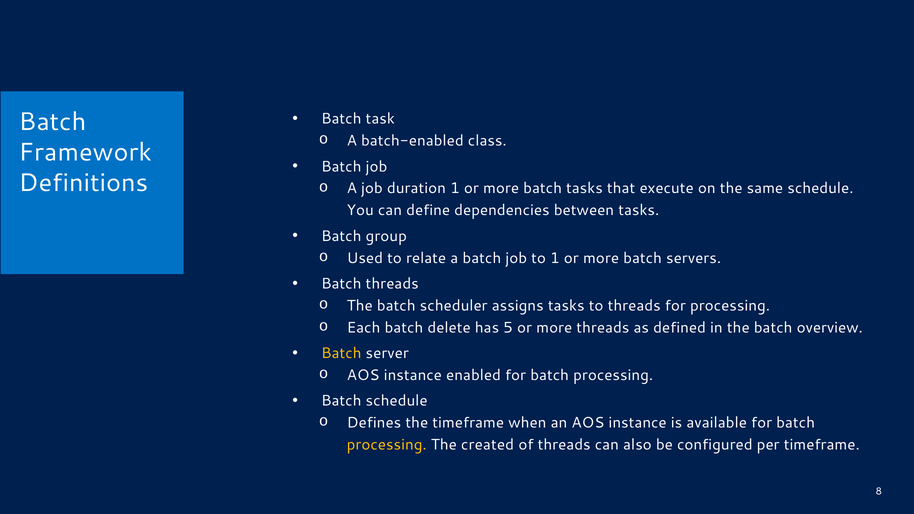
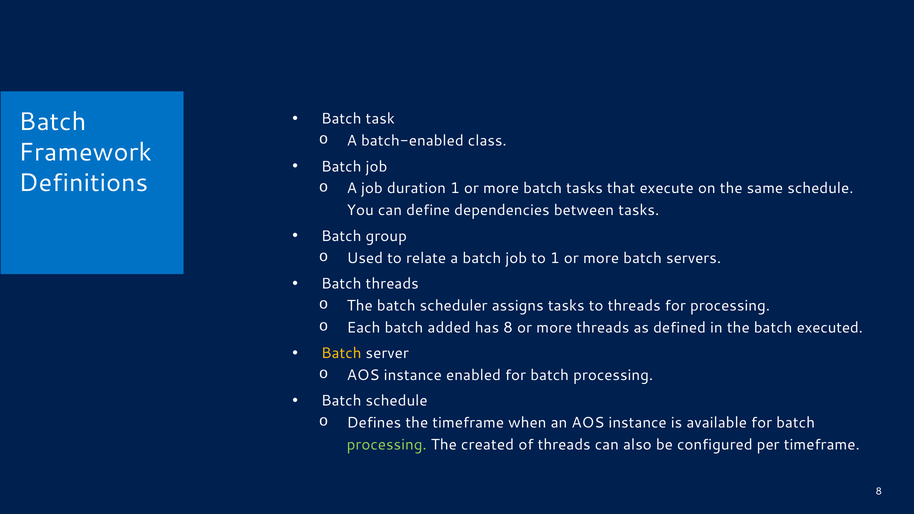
delete: delete -> added
has 5: 5 -> 8
overview: overview -> executed
processing at (387, 445) colour: yellow -> light green
